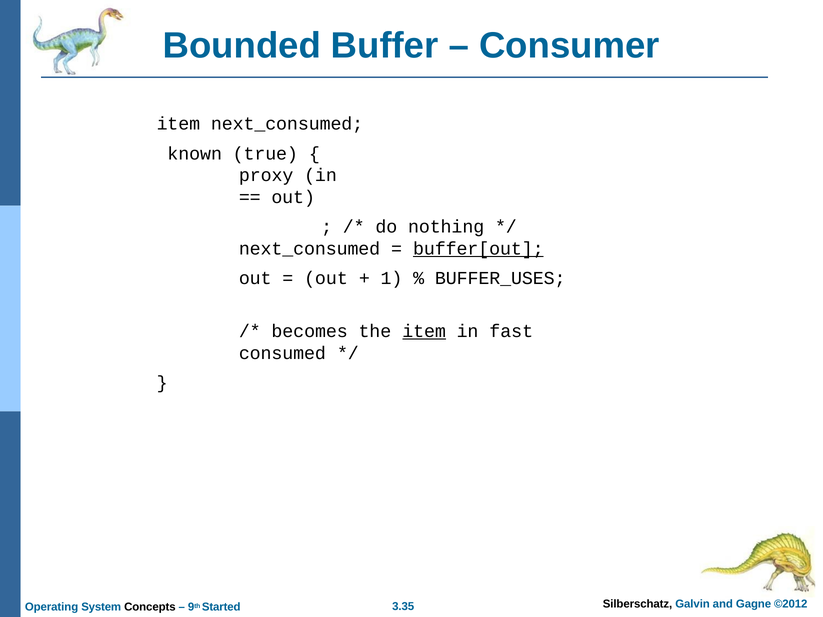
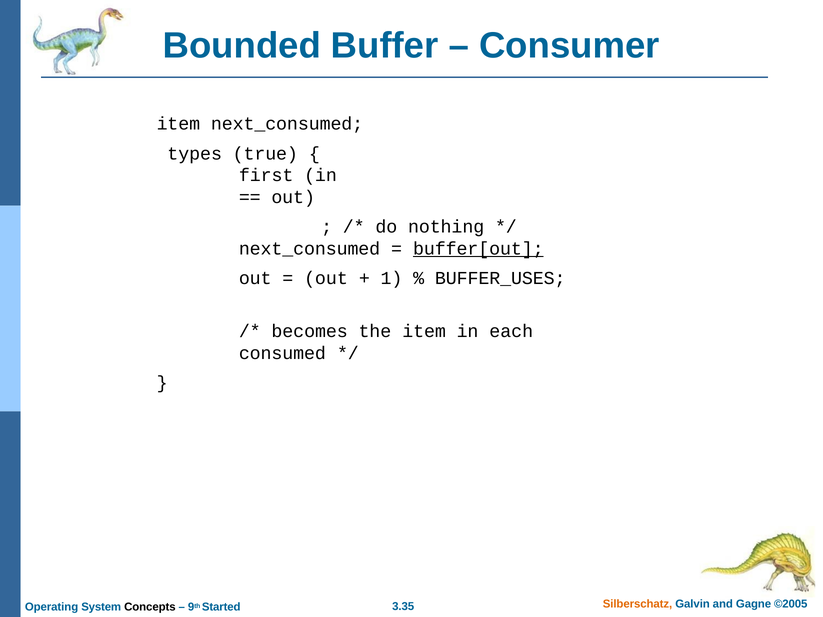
known: known -> types
proxy: proxy -> first
item at (424, 331) underline: present -> none
fast: fast -> each
Silberschatz colour: black -> orange
©2012: ©2012 -> ©2005
